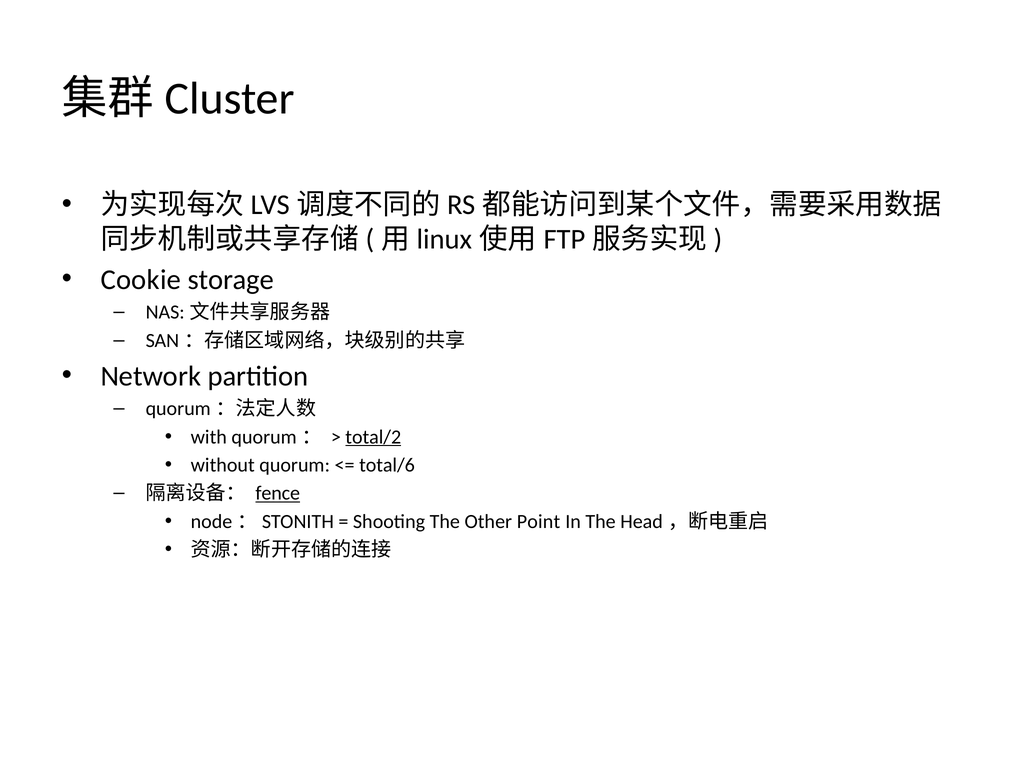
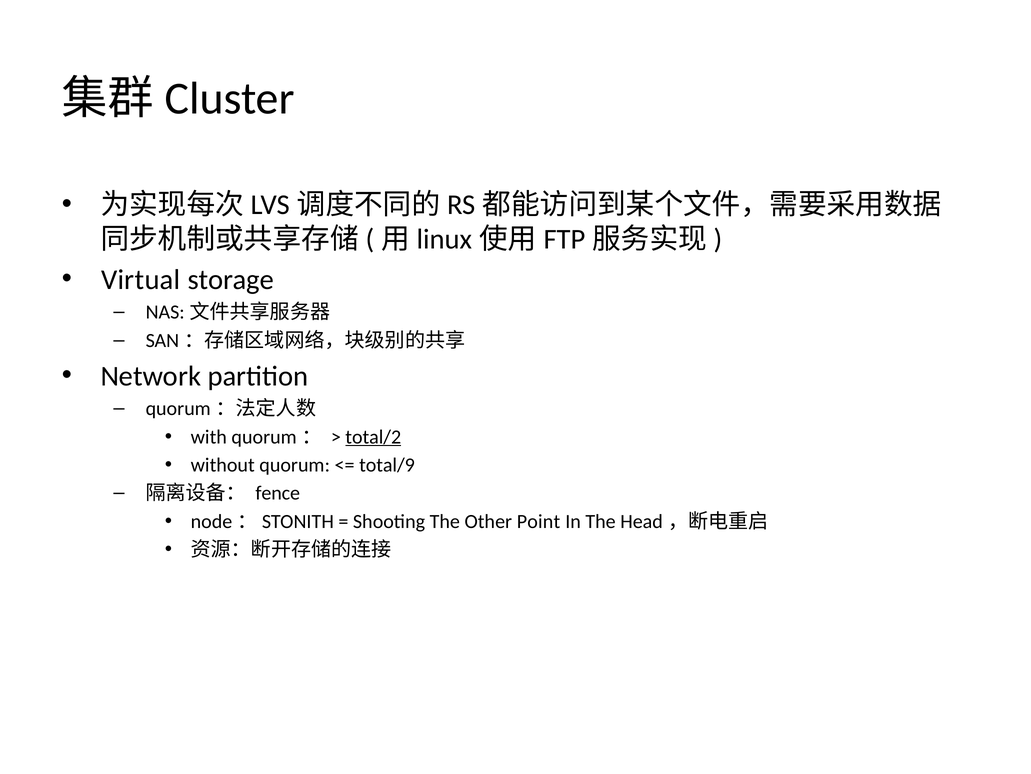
Cookie: Cookie -> Virtual
total/6: total/6 -> total/9
fence underline: present -> none
